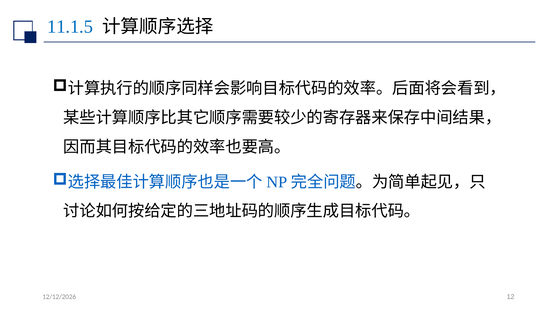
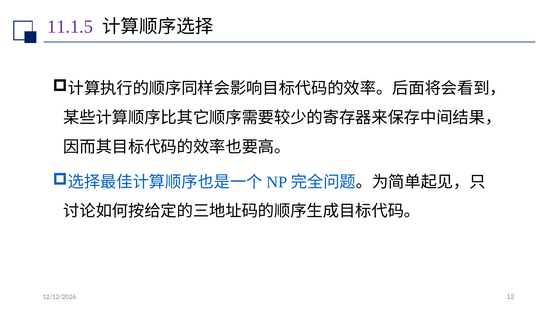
11.1.5 colour: blue -> purple
